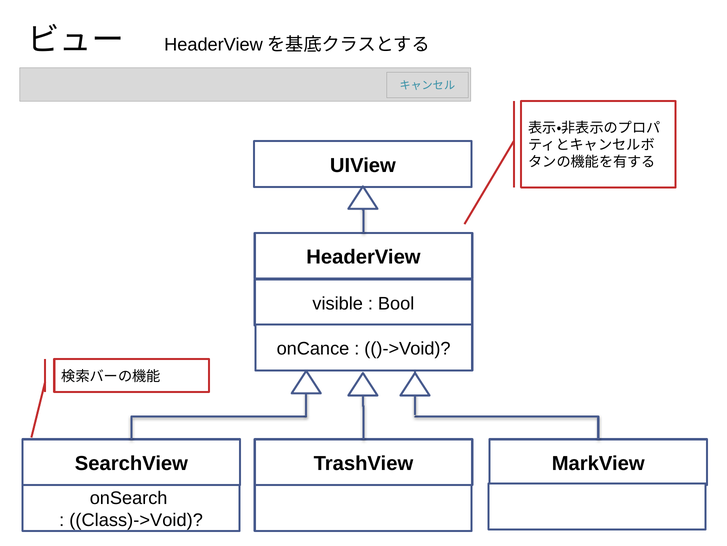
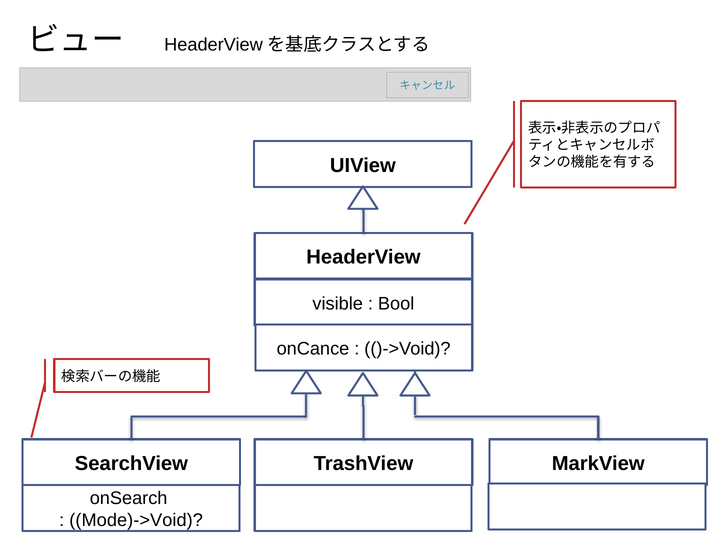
Class)->Void: Class)->Void -> Mode)->Void
